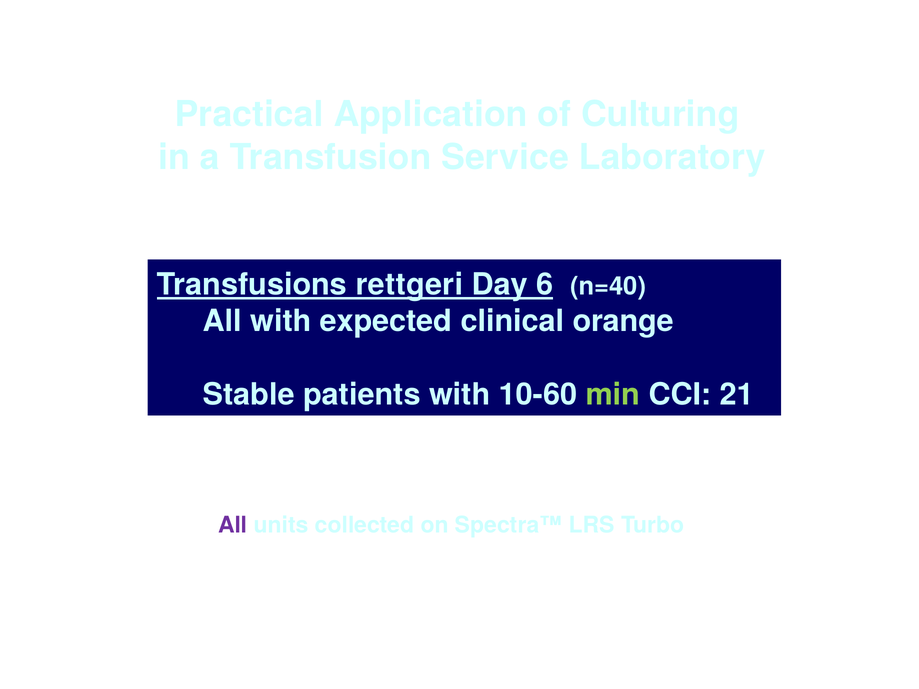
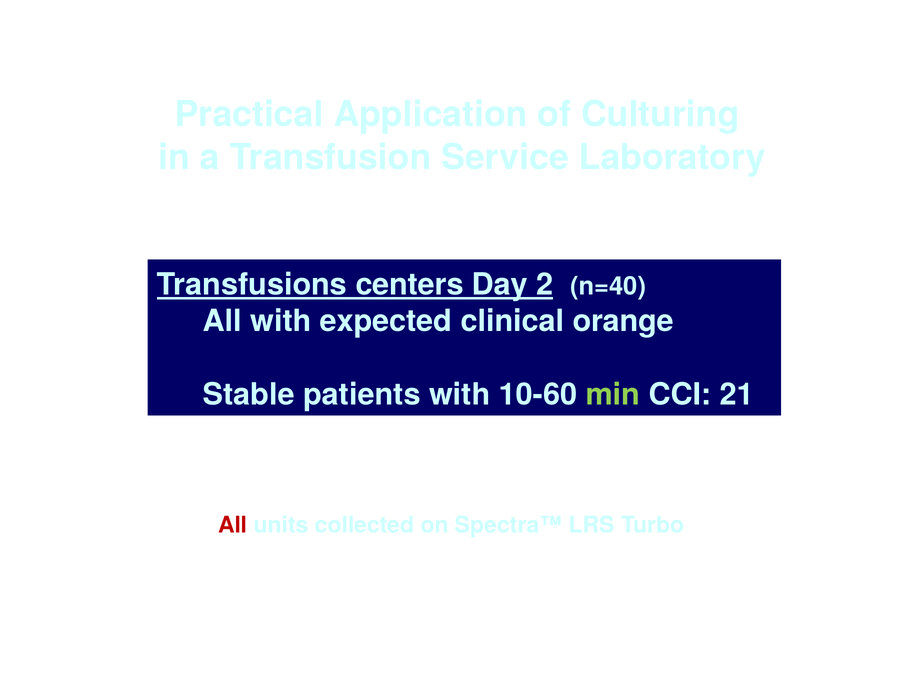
rettgeri: rettgeri -> centers
6: 6 -> 2
All at (233, 525) colour: purple -> red
